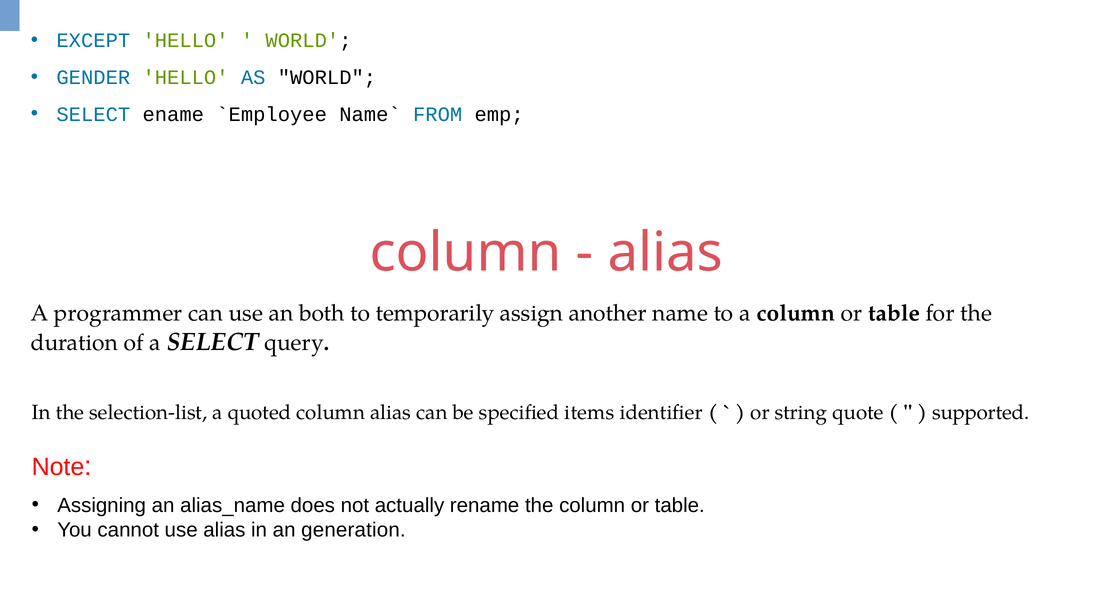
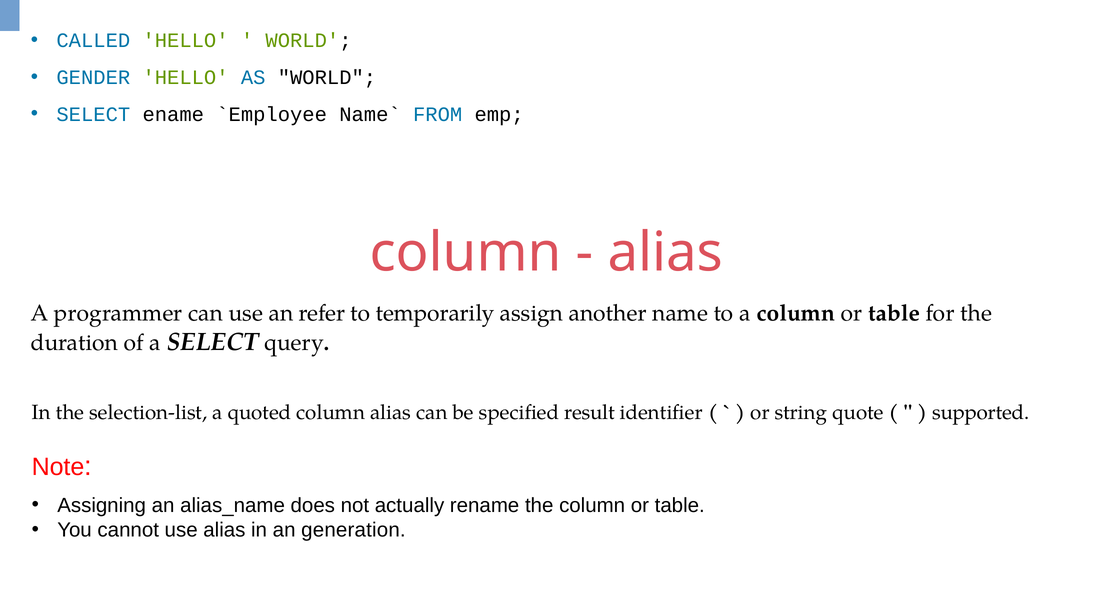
EXCEPT: EXCEPT -> CALLED
both: both -> refer
items: items -> result
